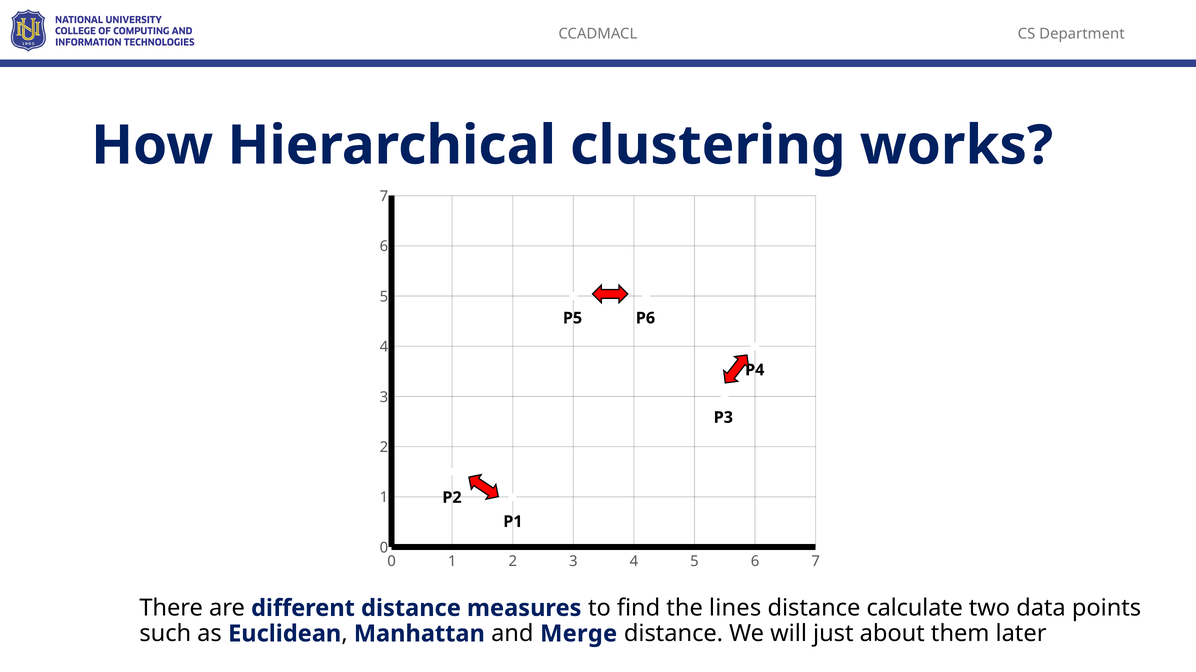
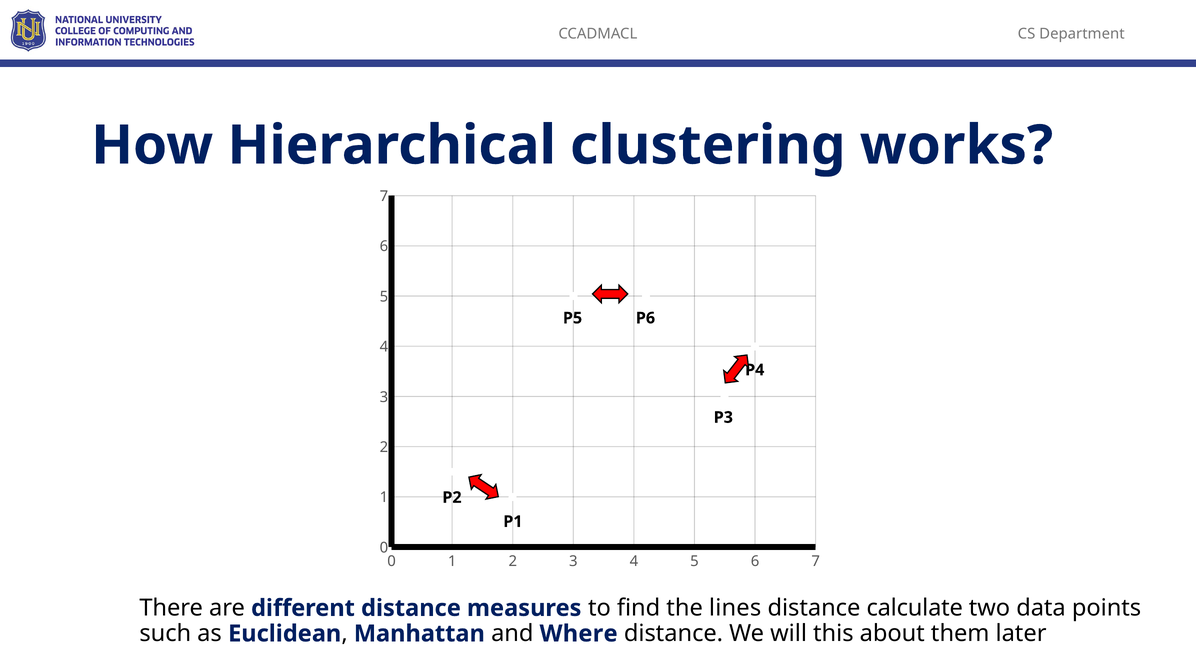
Merge: Merge -> Where
just: just -> this
